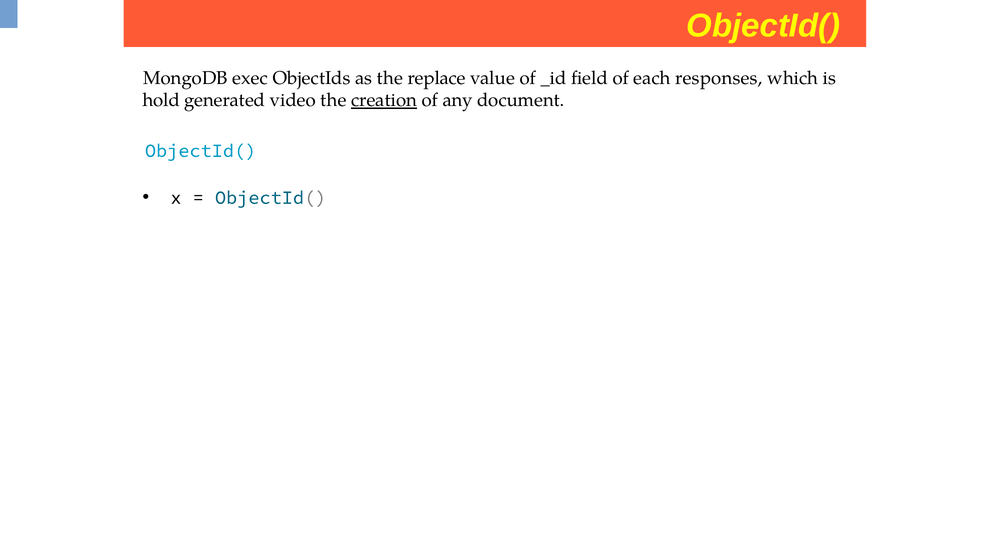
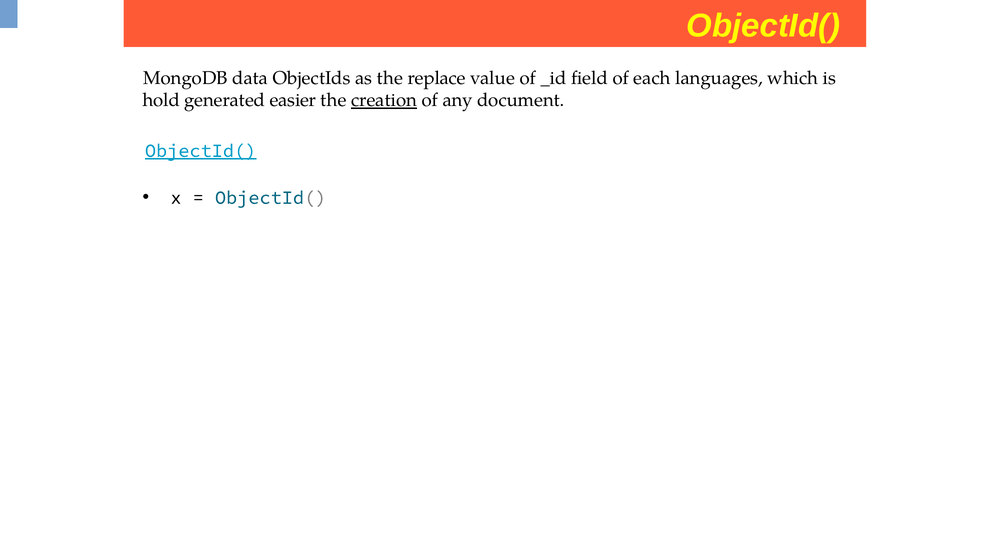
exec: exec -> data
responses: responses -> languages
video: video -> easier
ObjectId( at (201, 151) underline: none -> present
